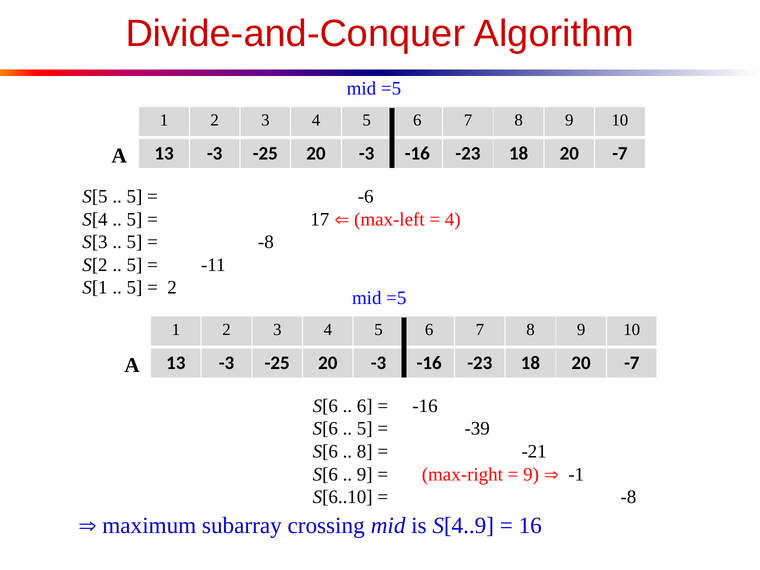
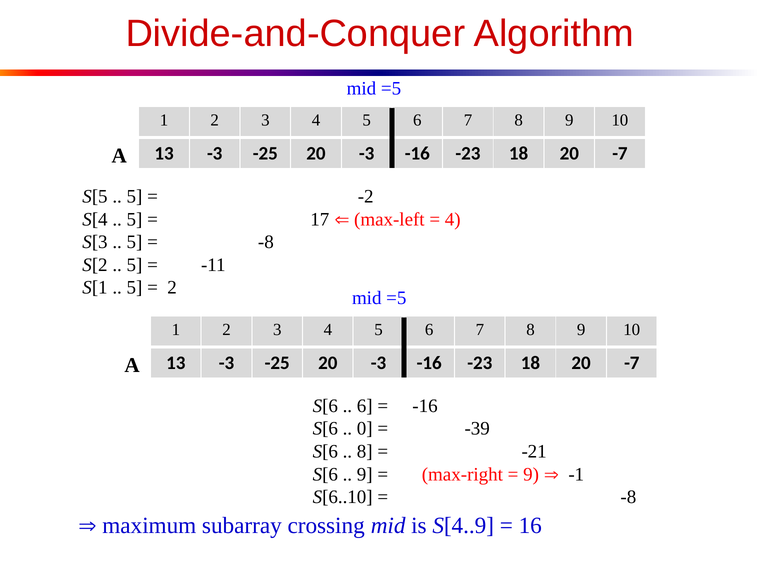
-6: -6 -> -2
5 at (365, 429): 5 -> 0
